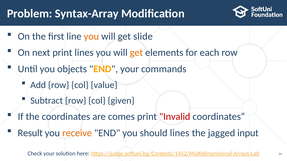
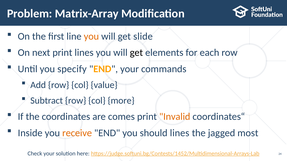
Syntax-Array: Syntax-Array -> Matrix-Array
get at (136, 53) colour: orange -> black
objects: objects -> specify
given: given -> more
Invalid colour: red -> orange
Result: Result -> Inside
input: input -> most
